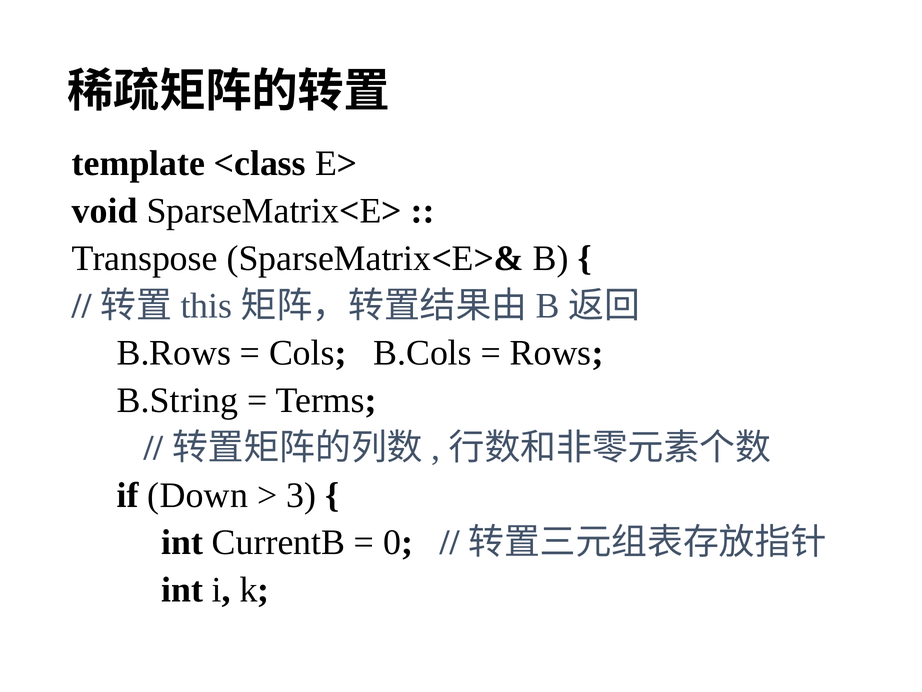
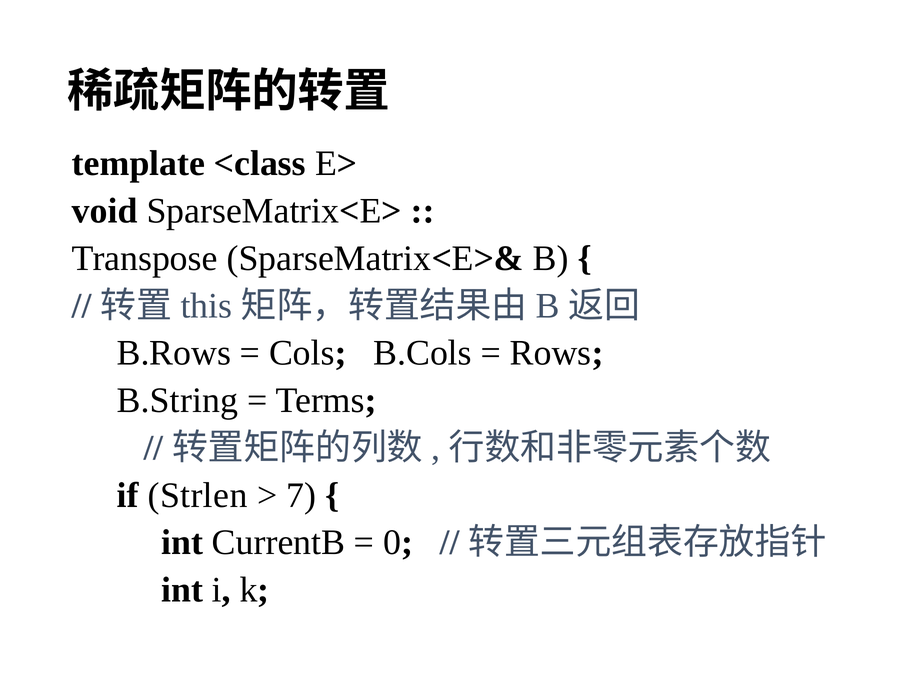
Down: Down -> Strlen
3: 3 -> 7
